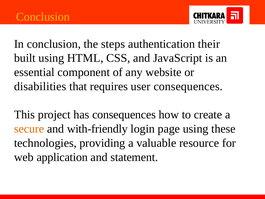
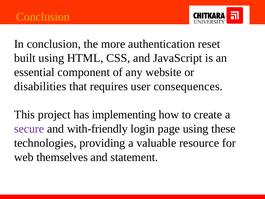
steps: steps -> more
their: their -> reset
has consequences: consequences -> implementing
secure colour: orange -> purple
application: application -> themselves
